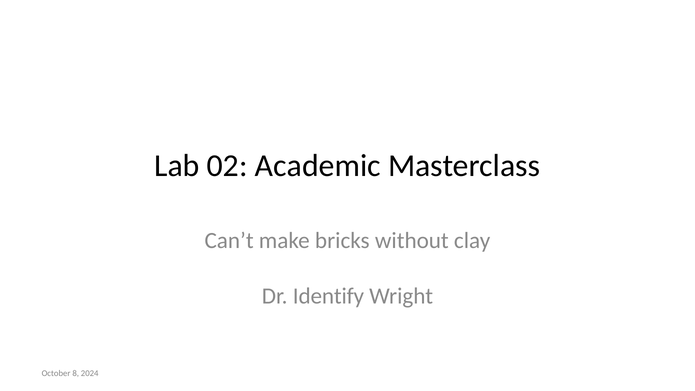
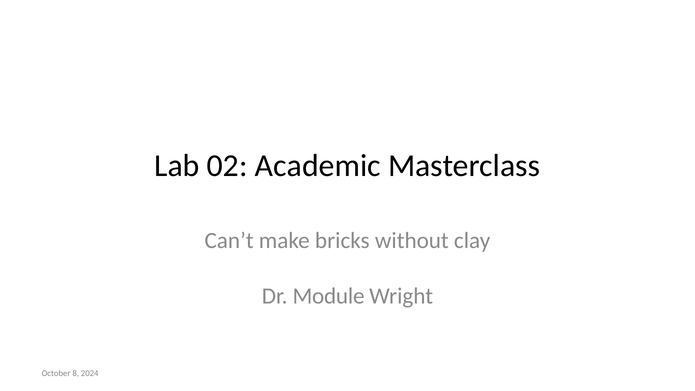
Identify: Identify -> Module
